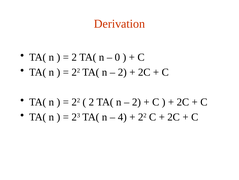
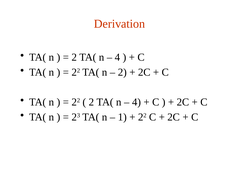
0 at (117, 57): 0 -> 4
2 at (136, 102): 2 -> 4
4: 4 -> 1
